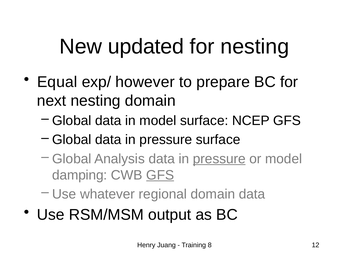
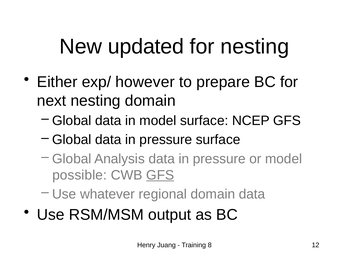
Equal: Equal -> Either
pressure at (219, 159) underline: present -> none
damping: damping -> possible
